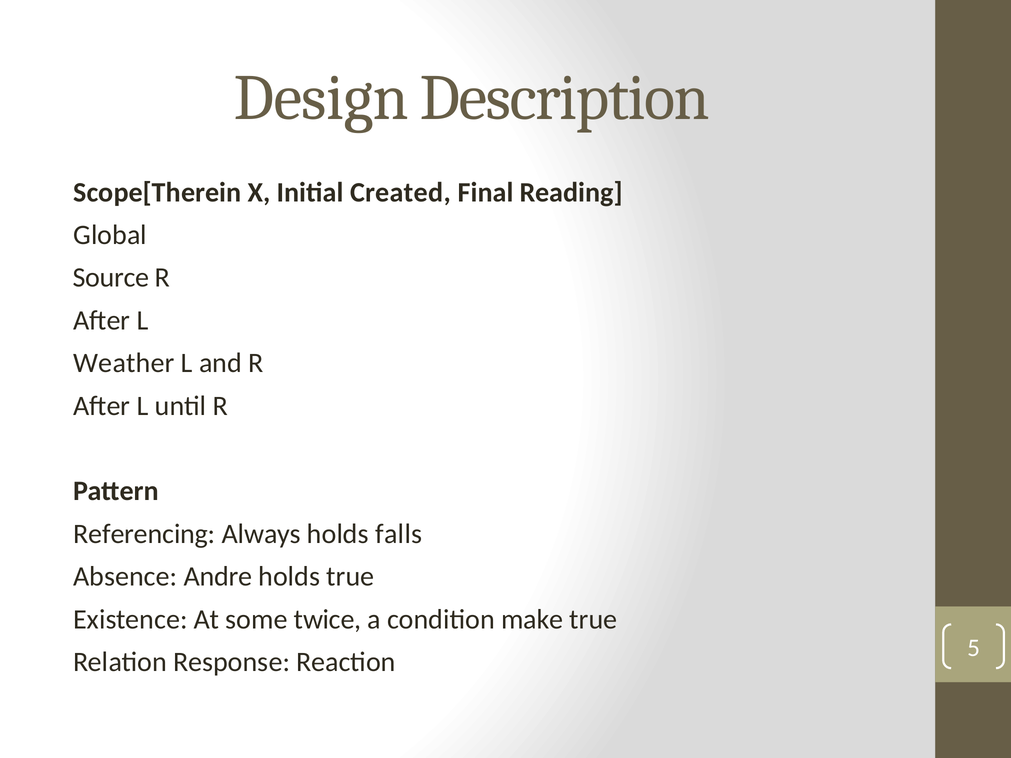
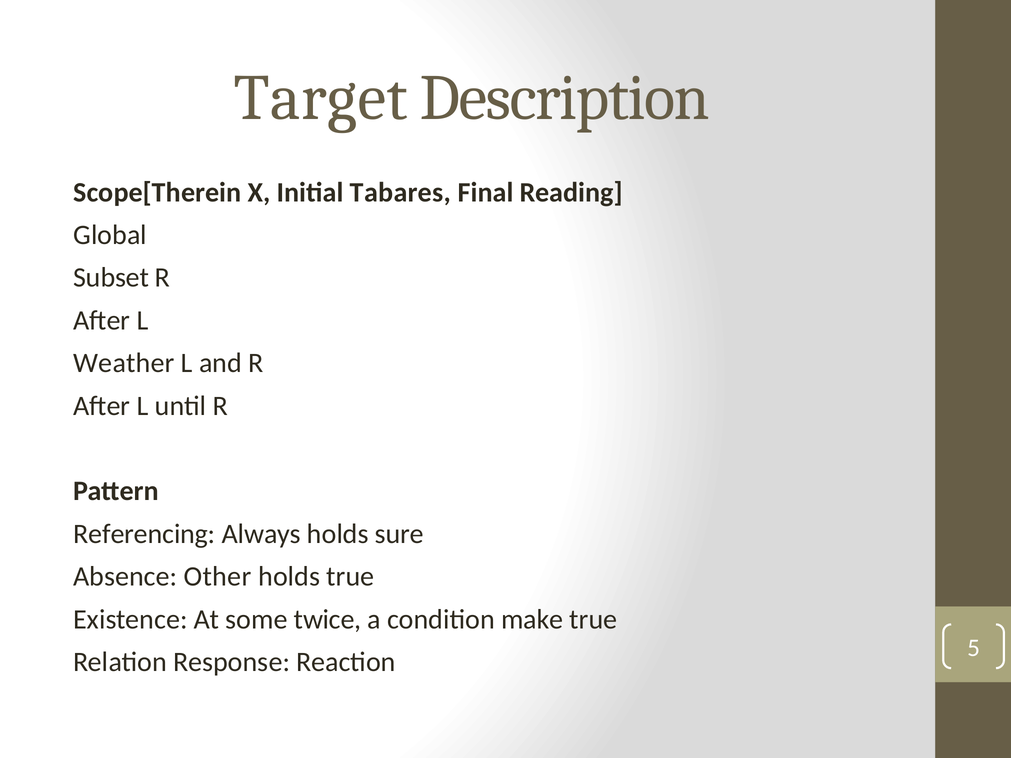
Design: Design -> Target
Created: Created -> Tabares
Source: Source -> Subset
falls: falls -> sure
Andre: Andre -> Other
